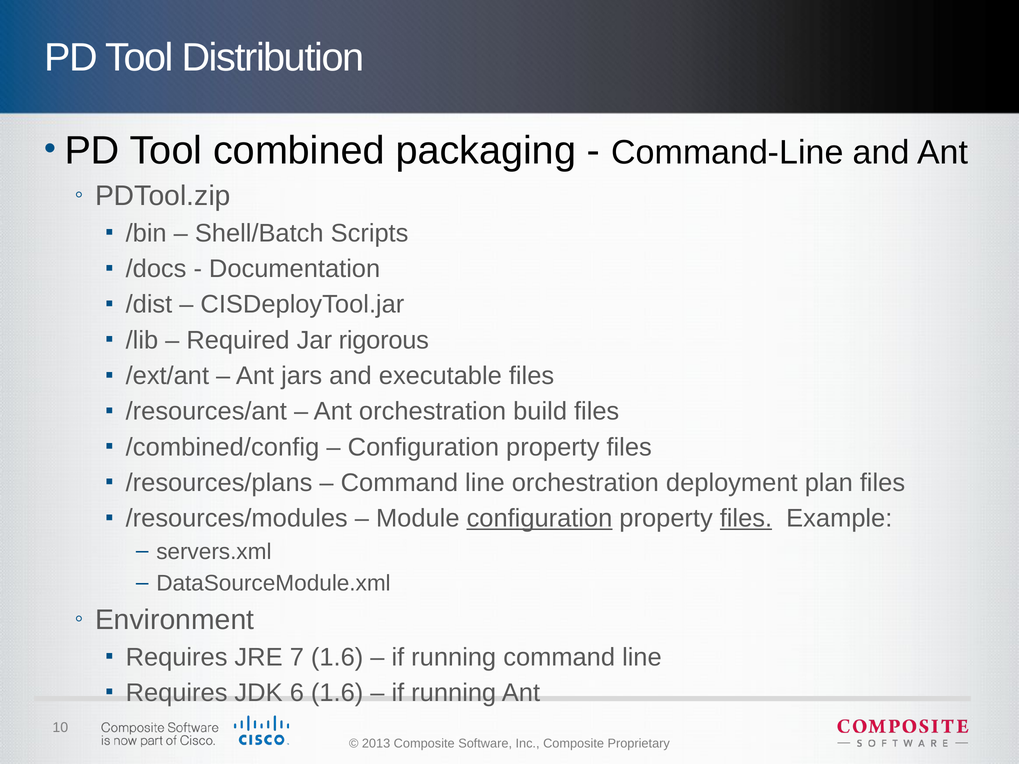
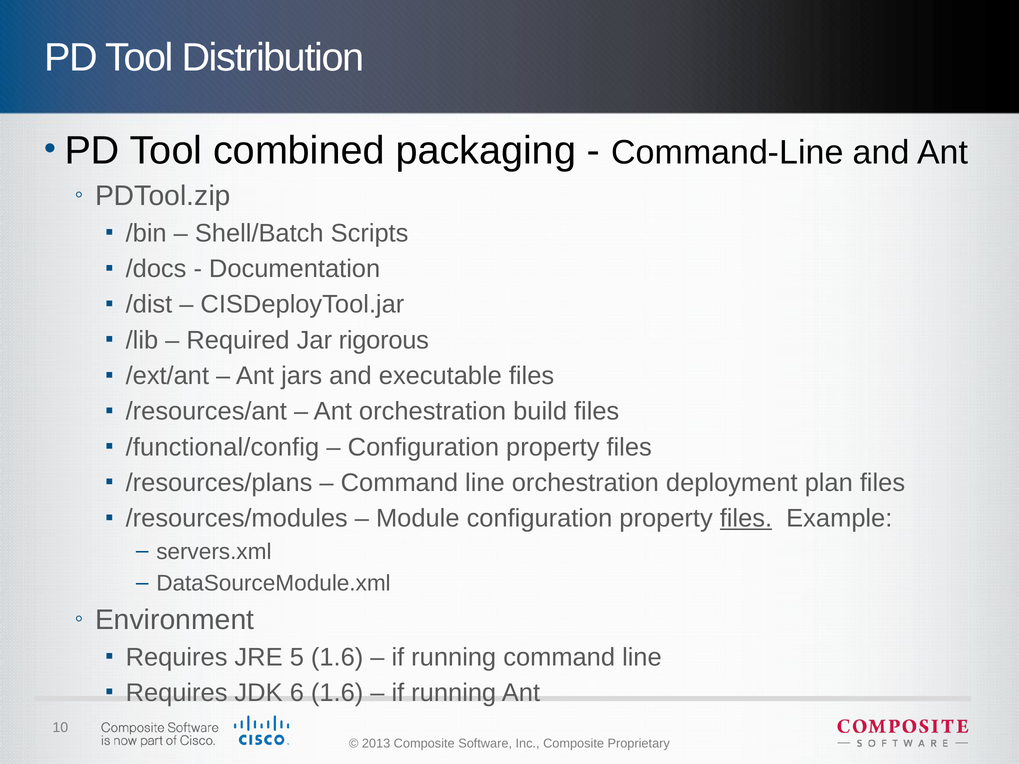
/combined/config: /combined/config -> /functional/config
configuration at (539, 519) underline: present -> none
7: 7 -> 5
